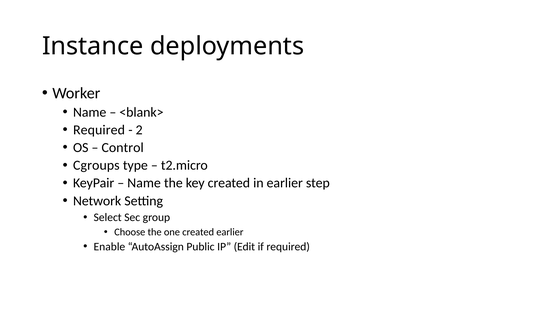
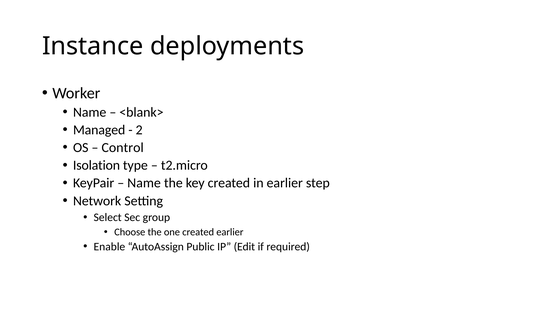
Required at (99, 130): Required -> Managed
Cgroups: Cgroups -> Isolation
